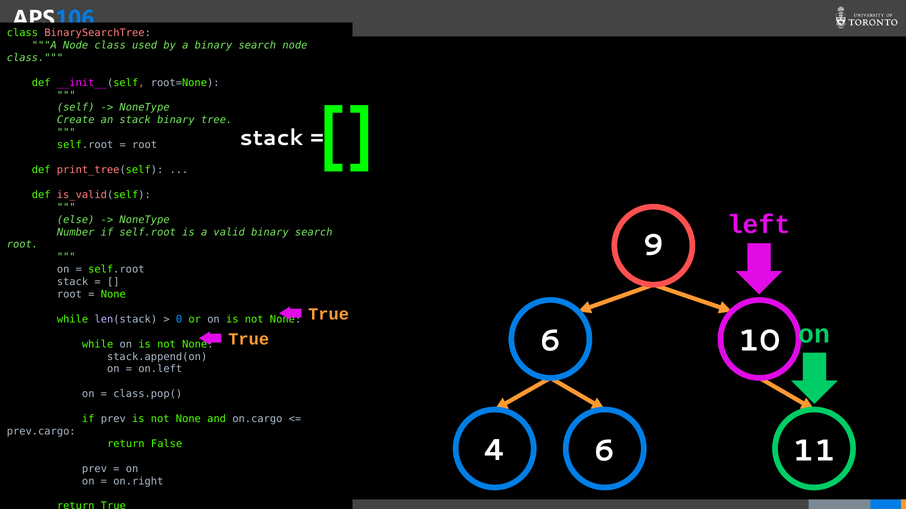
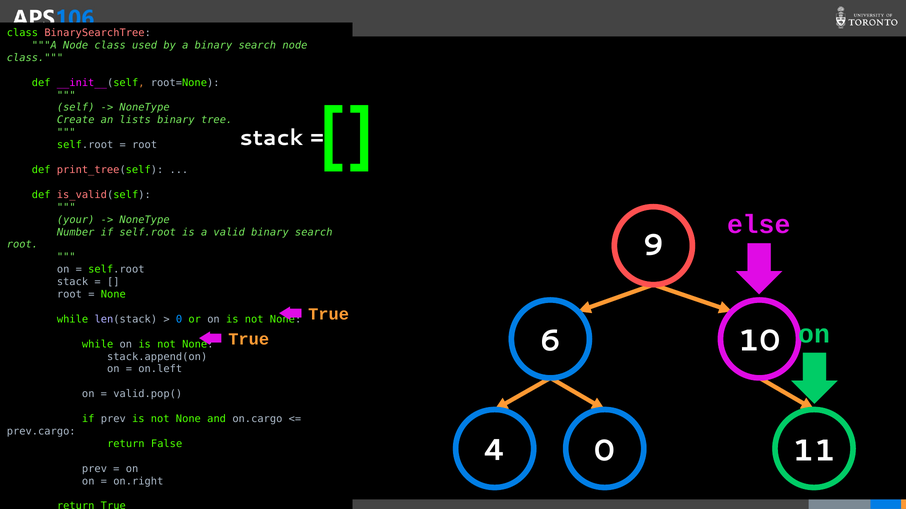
an stack: stack -> lists
left: left -> else
else: else -> your
class.pop(: class.pop( -> valid.pop(
4 6: 6 -> 0
